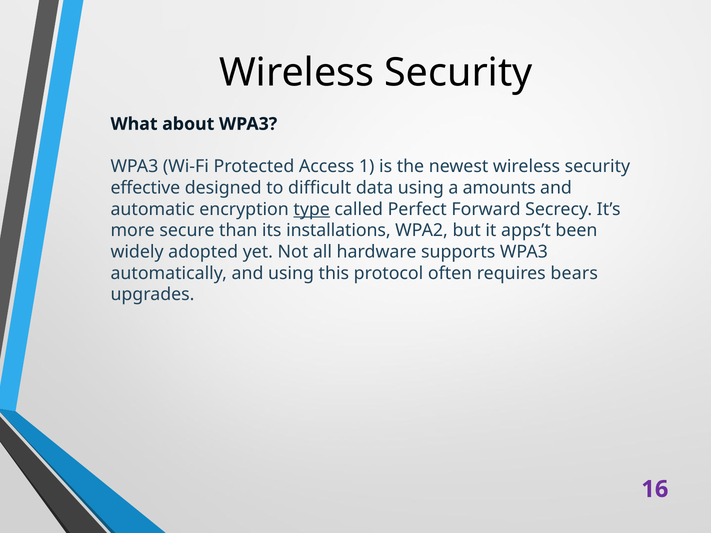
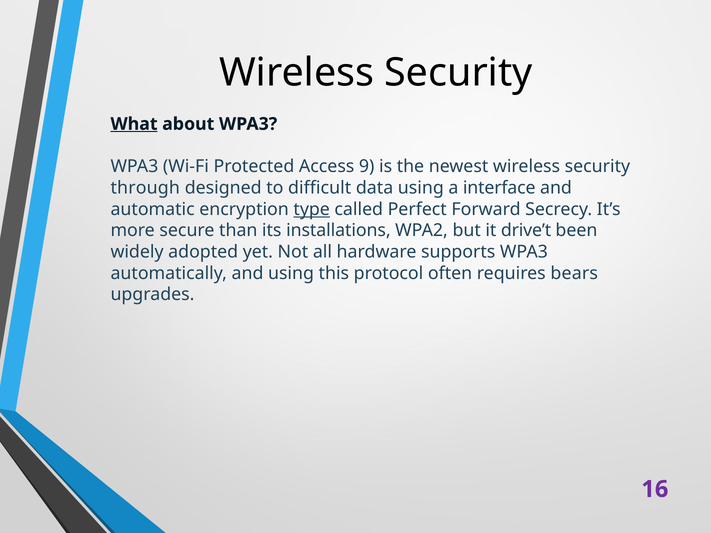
What underline: none -> present
1: 1 -> 9
effective: effective -> through
amounts: amounts -> interface
apps’t: apps’t -> drive’t
